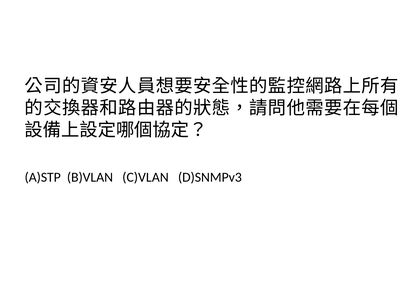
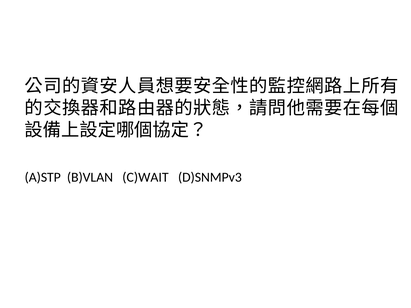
C)VLAN: C)VLAN -> C)WAIT
